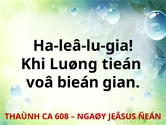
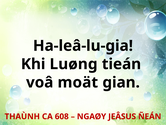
bieán: bieán -> moät
